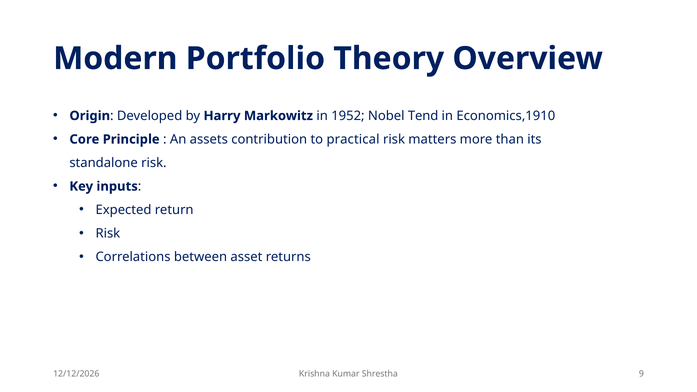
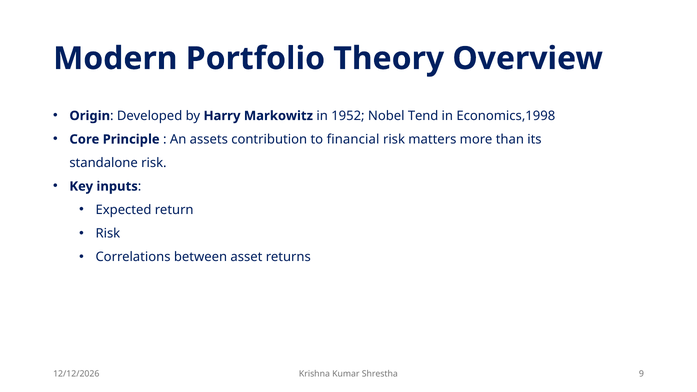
Economics,1910: Economics,1910 -> Economics,1998
practical: practical -> financial
